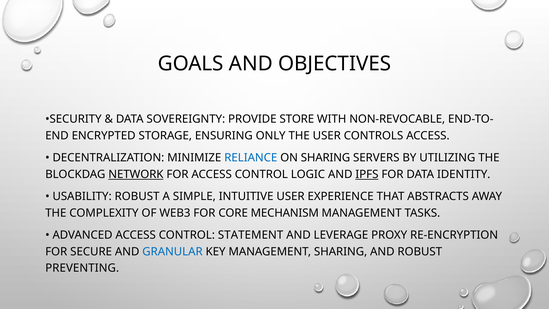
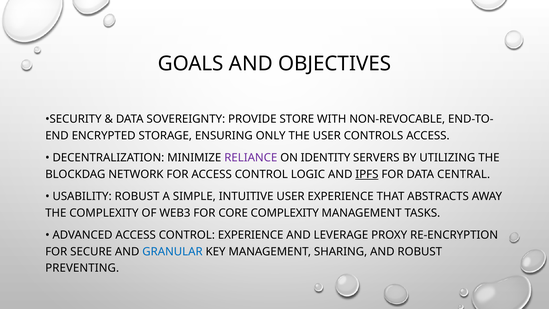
RELIANCE colour: blue -> purple
ON SHARING: SHARING -> IDENTITY
NETWORK underline: present -> none
IDENTITY: IDENTITY -> CENTRAL
CORE MECHANISM: MECHANISM -> COMPLEXITY
CONTROL STATEMENT: STATEMENT -> EXPERIENCE
